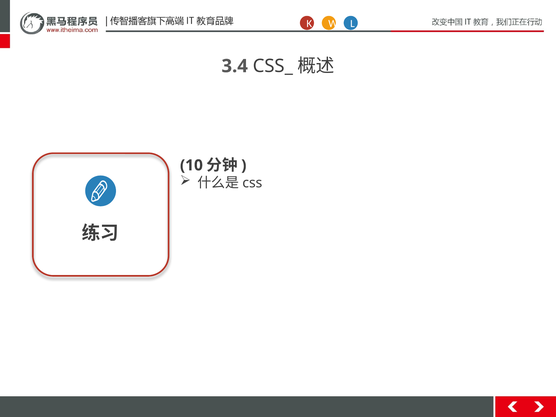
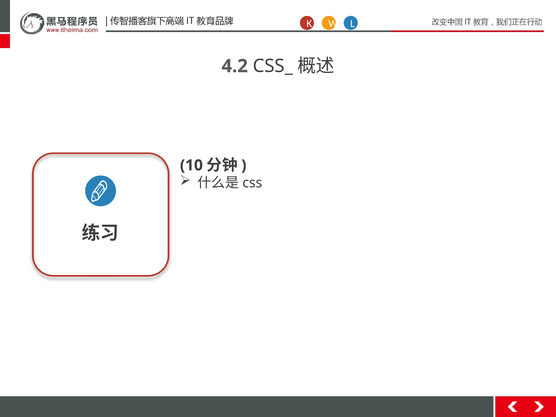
3.4: 3.4 -> 4.2
